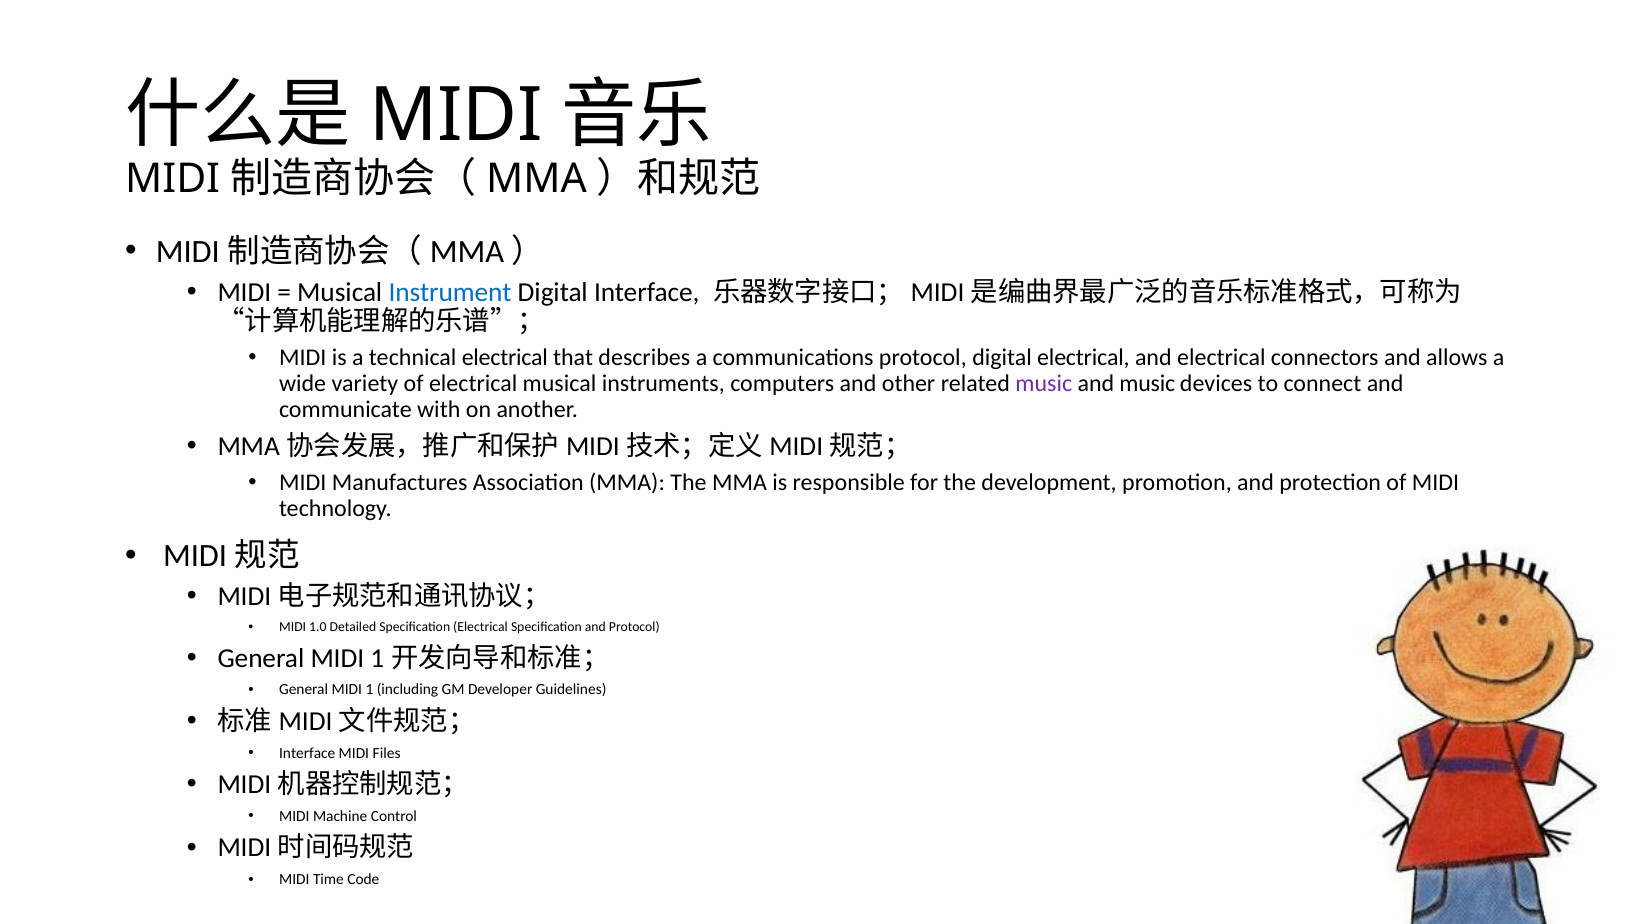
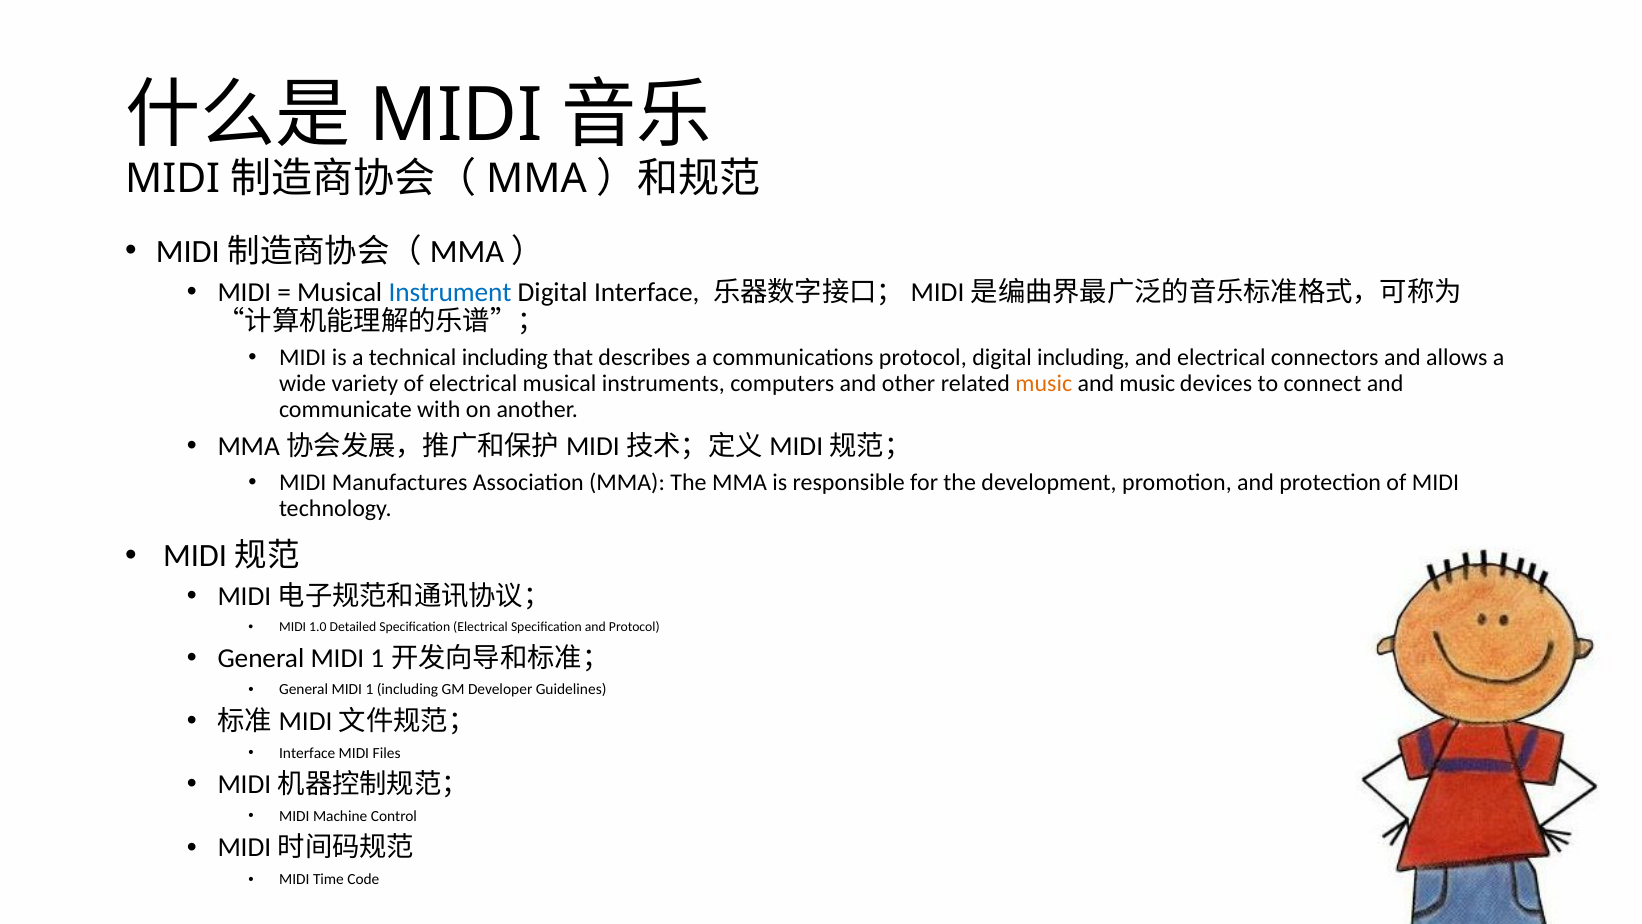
technical electrical: electrical -> including
digital electrical: electrical -> including
music at (1044, 384) colour: purple -> orange
